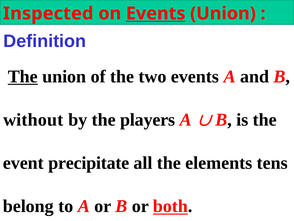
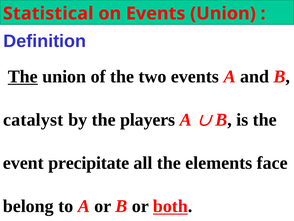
Inspected: Inspected -> Statistical
Events at (156, 13) underline: present -> none
without: without -> catalyst
tens: tens -> face
